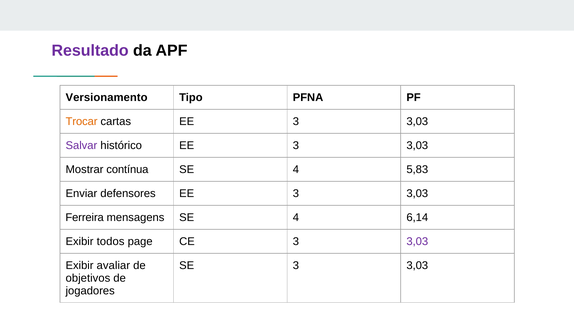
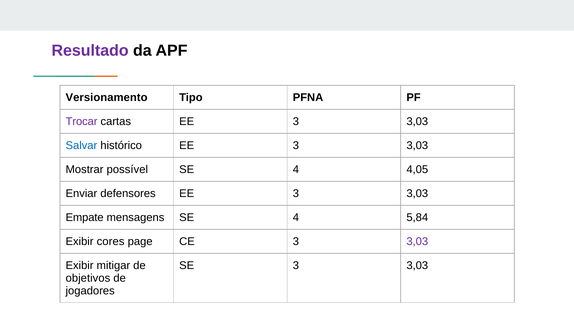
Trocar colour: orange -> purple
Salvar colour: purple -> blue
contínua: contínua -> possível
5,83: 5,83 -> 4,05
Ferreira: Ferreira -> Empate
6,14: 6,14 -> 5,84
todos: todos -> cores
avaliar: avaliar -> mitigar
